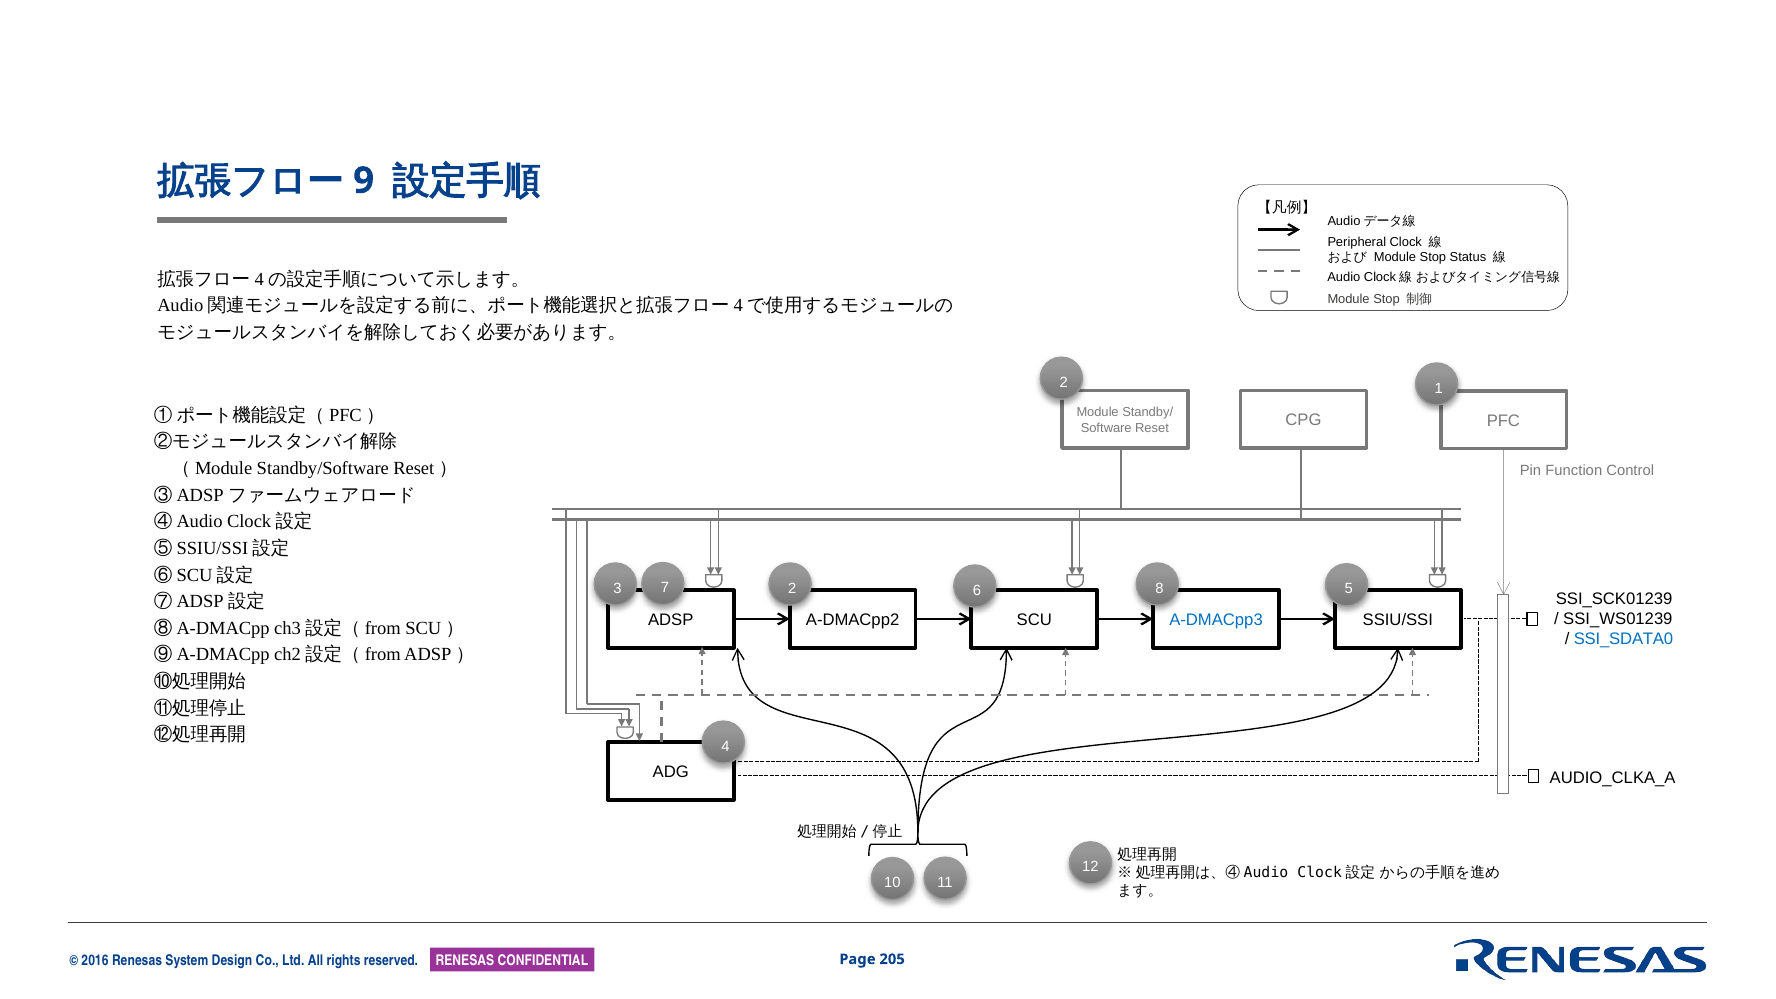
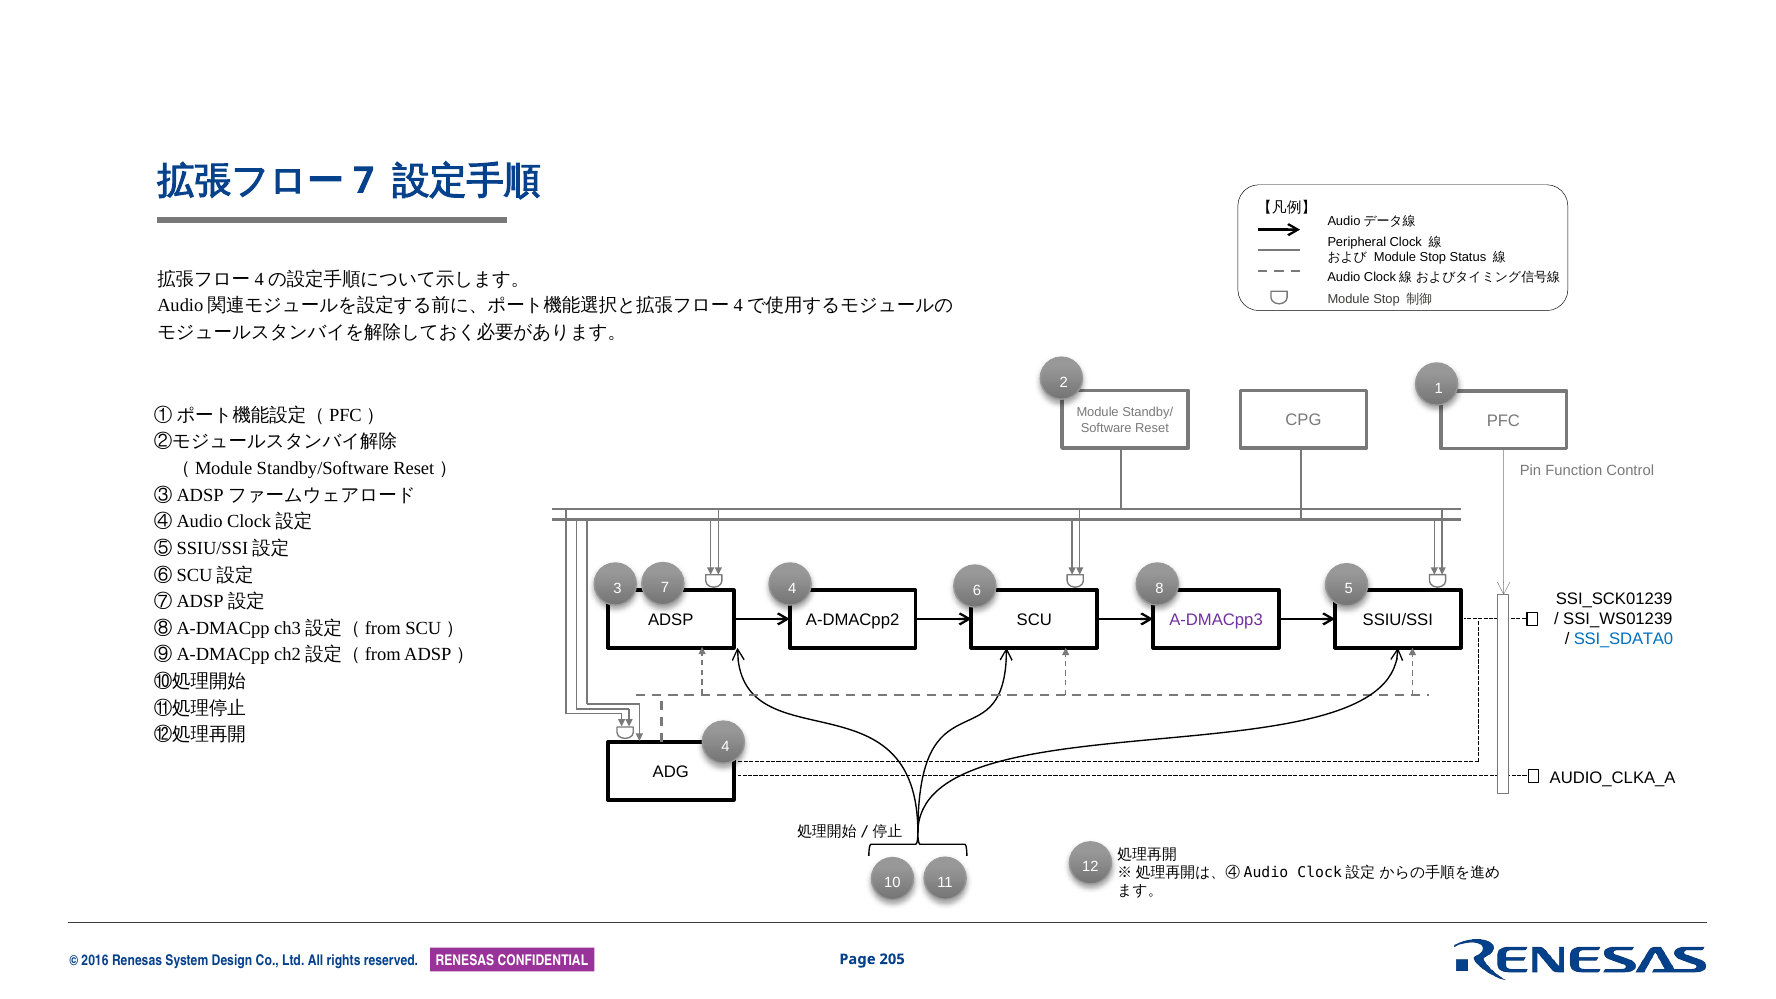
9 at (364, 181): 9 -> 7
3 2: 2 -> 4
A-DMACpp3 colour: blue -> purple
